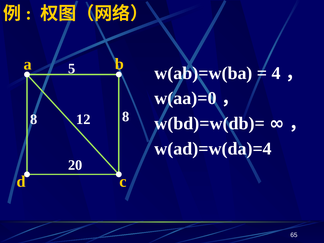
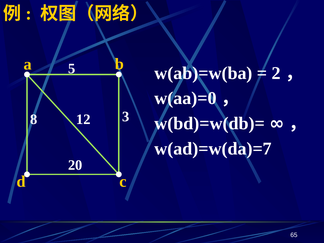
4: 4 -> 2
12 8: 8 -> 3
w(ad)=w(da)=4: w(ad)=w(da)=4 -> w(ad)=w(da)=7
